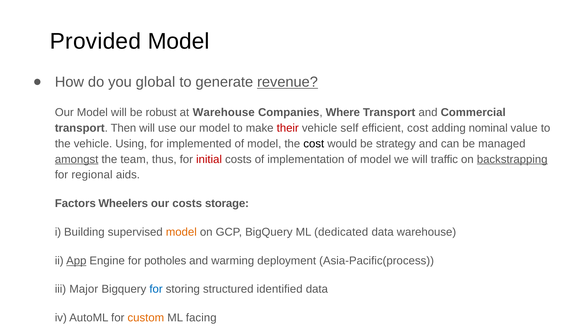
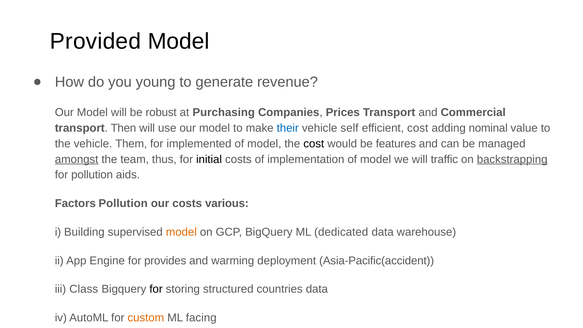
global: global -> young
revenue underline: present -> none
at Warehouse: Warehouse -> Purchasing
Where: Where -> Prices
their colour: red -> blue
Using: Using -> Them
strategy: strategy -> features
initial colour: red -> black
for regional: regional -> pollution
Factors Wheelers: Wheelers -> Pollution
storage: storage -> various
App underline: present -> none
potholes: potholes -> provides
Asia-Pacific(process: Asia-Pacific(process -> Asia-Pacific(accident
Major: Major -> Class
for at (156, 289) colour: blue -> black
identified: identified -> countries
